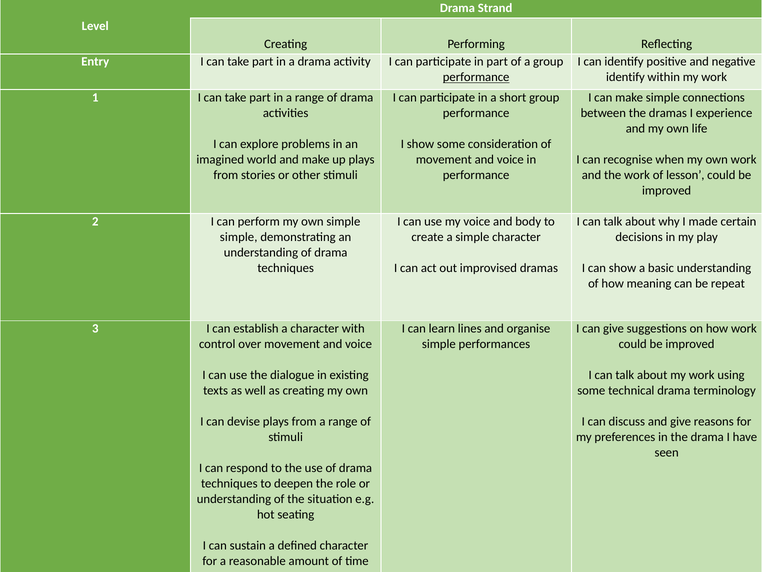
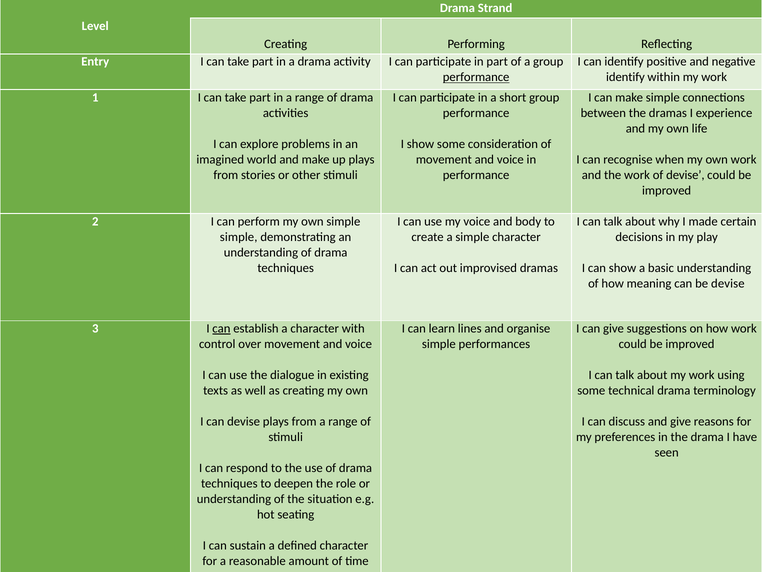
of lesson: lesson -> devise
be repeat: repeat -> devise
can at (221, 328) underline: none -> present
